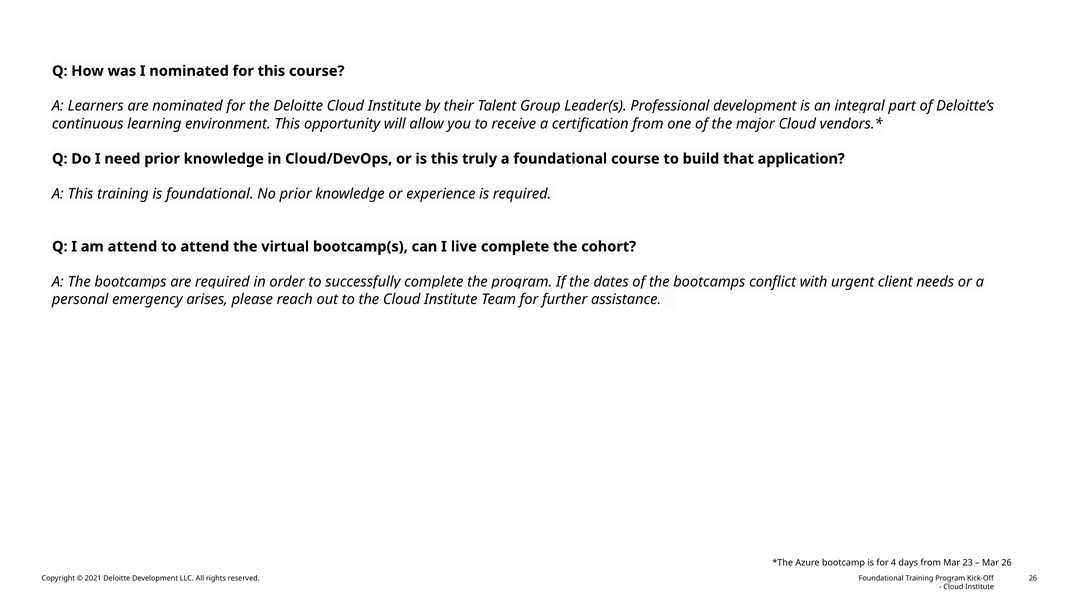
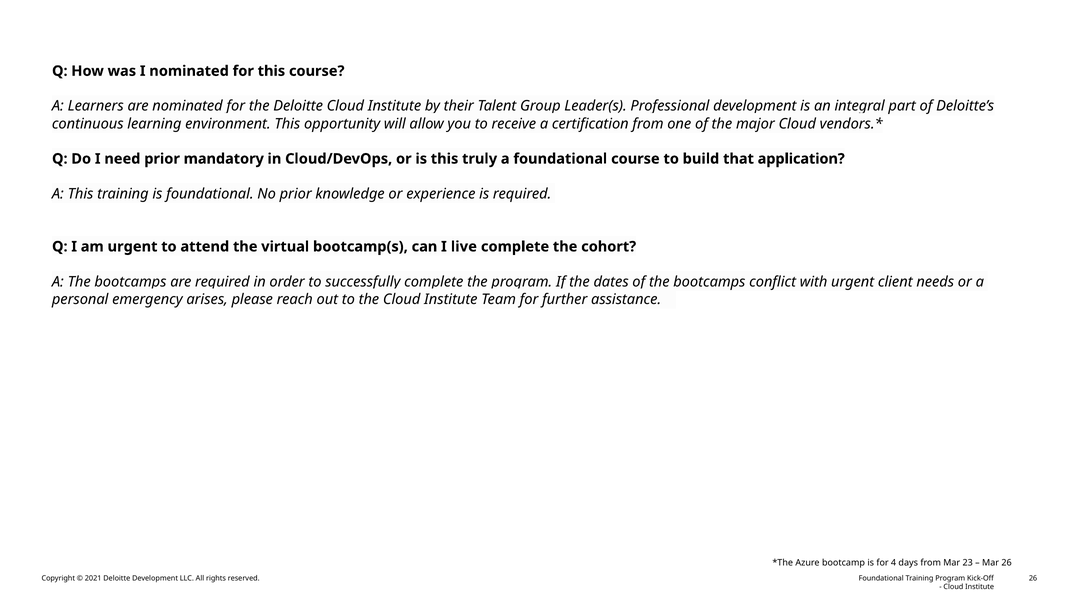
need prior knowledge: knowledge -> mandatory
am attend: attend -> urgent
